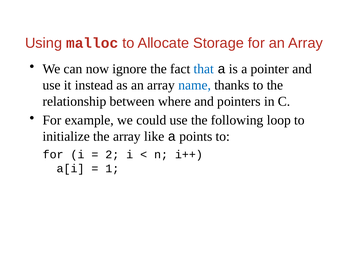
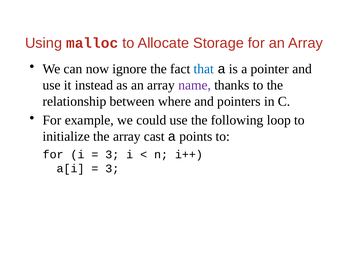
name colour: blue -> purple
like: like -> cast
2 at (112, 155): 2 -> 3
1 at (112, 169): 1 -> 3
